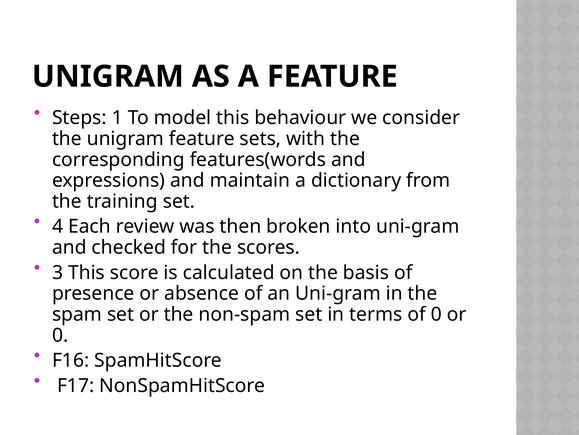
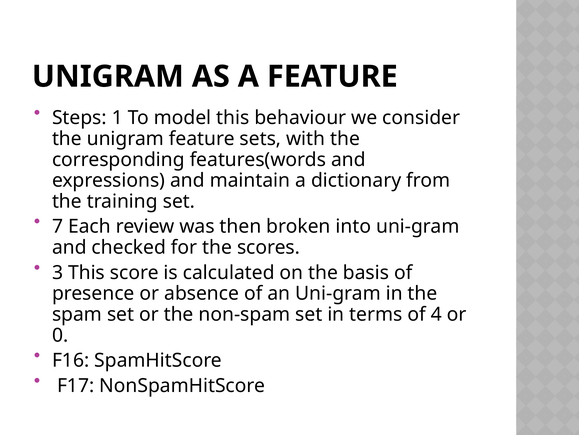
4: 4 -> 7
of 0: 0 -> 4
